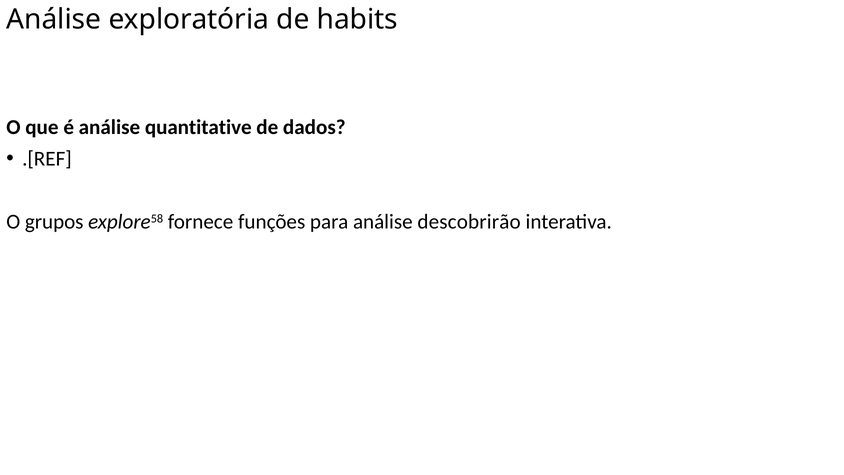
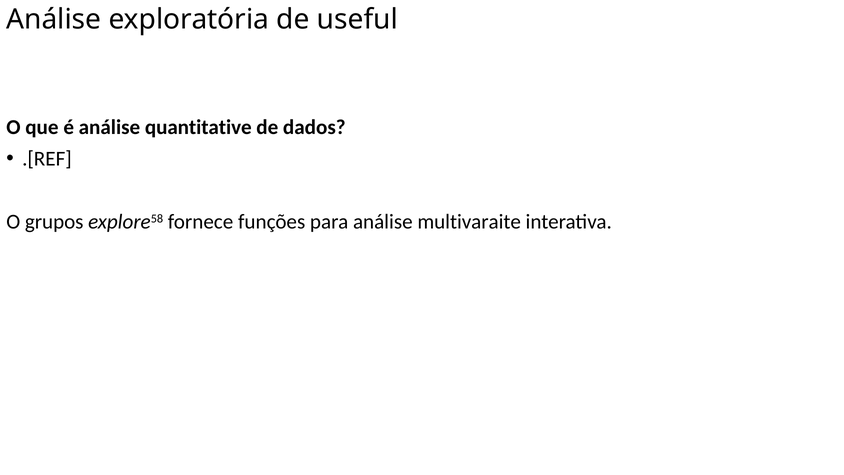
habits: habits -> useful
descobrirão: descobrirão -> multivaraite
